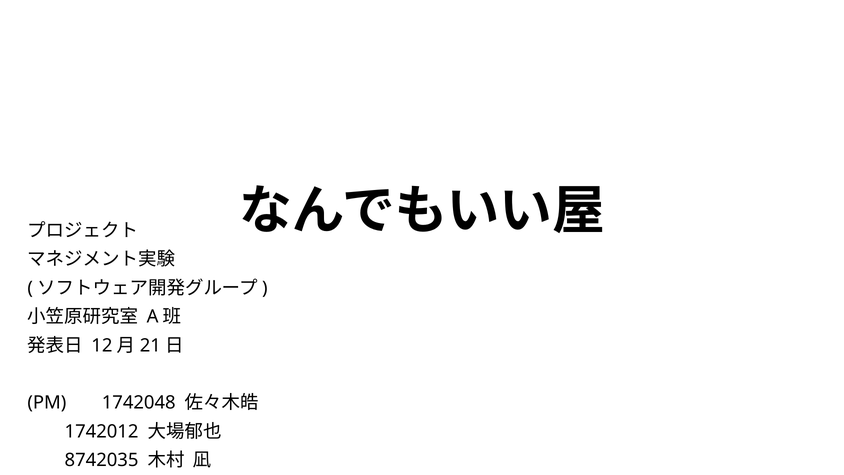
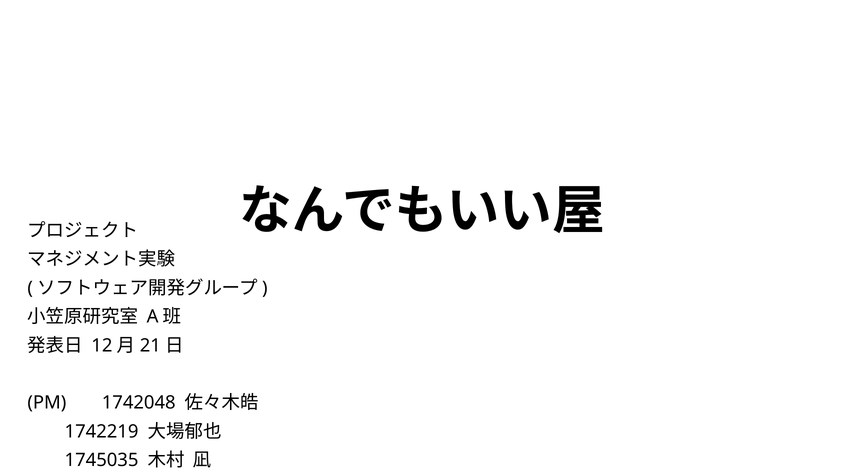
1742012: 1742012 -> 1742219
8742035: 8742035 -> 1745035
